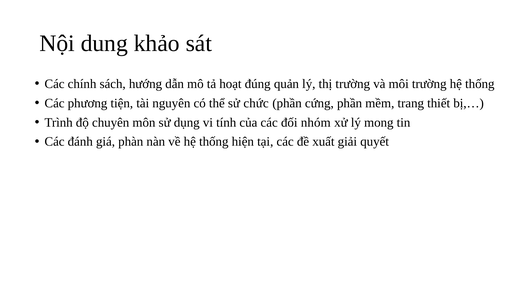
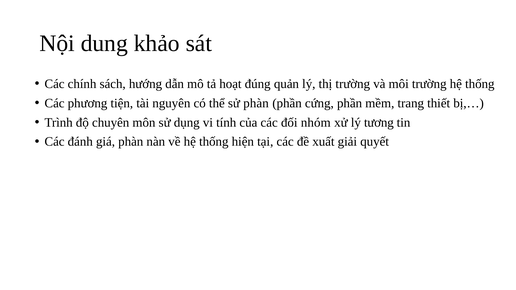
sử chức: chức -> phàn
mong: mong -> tương
